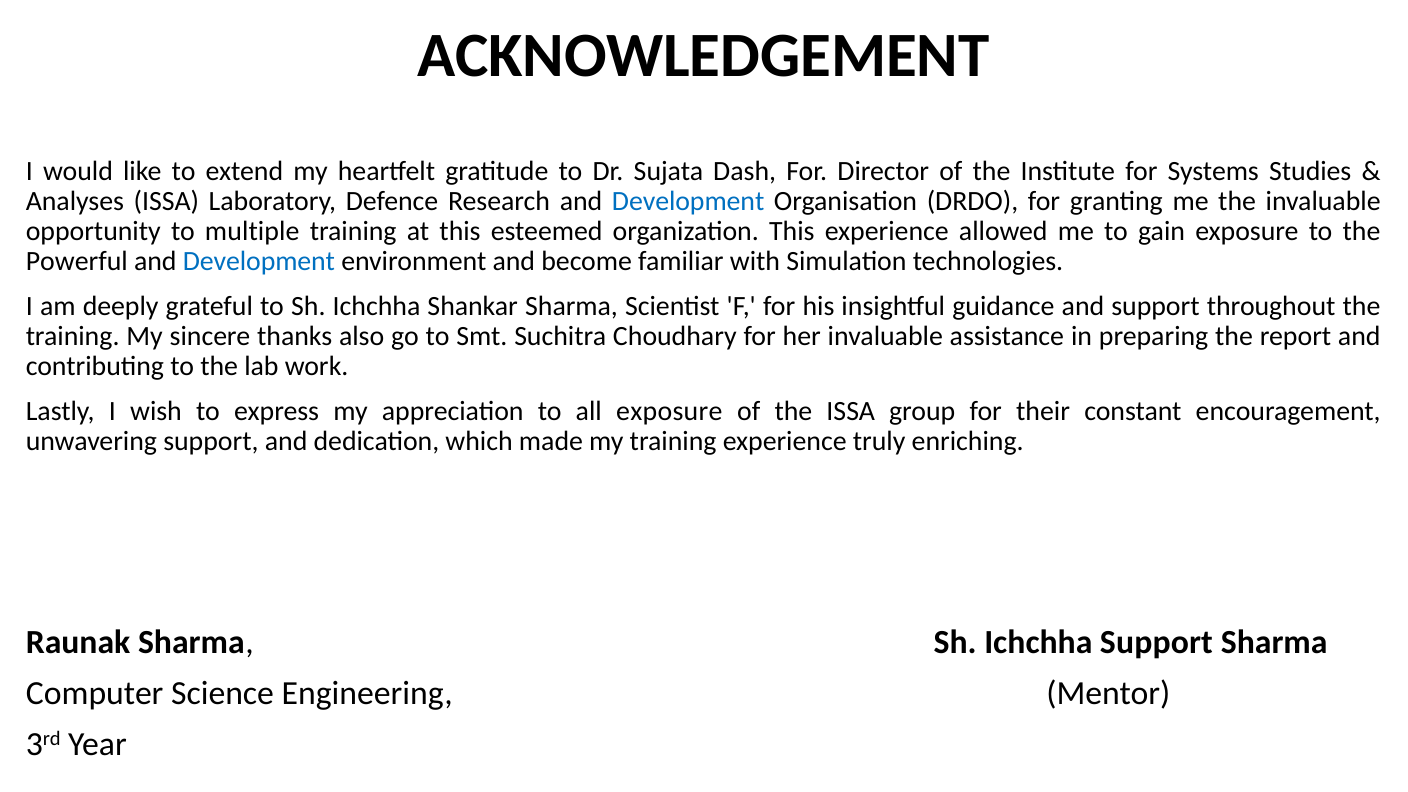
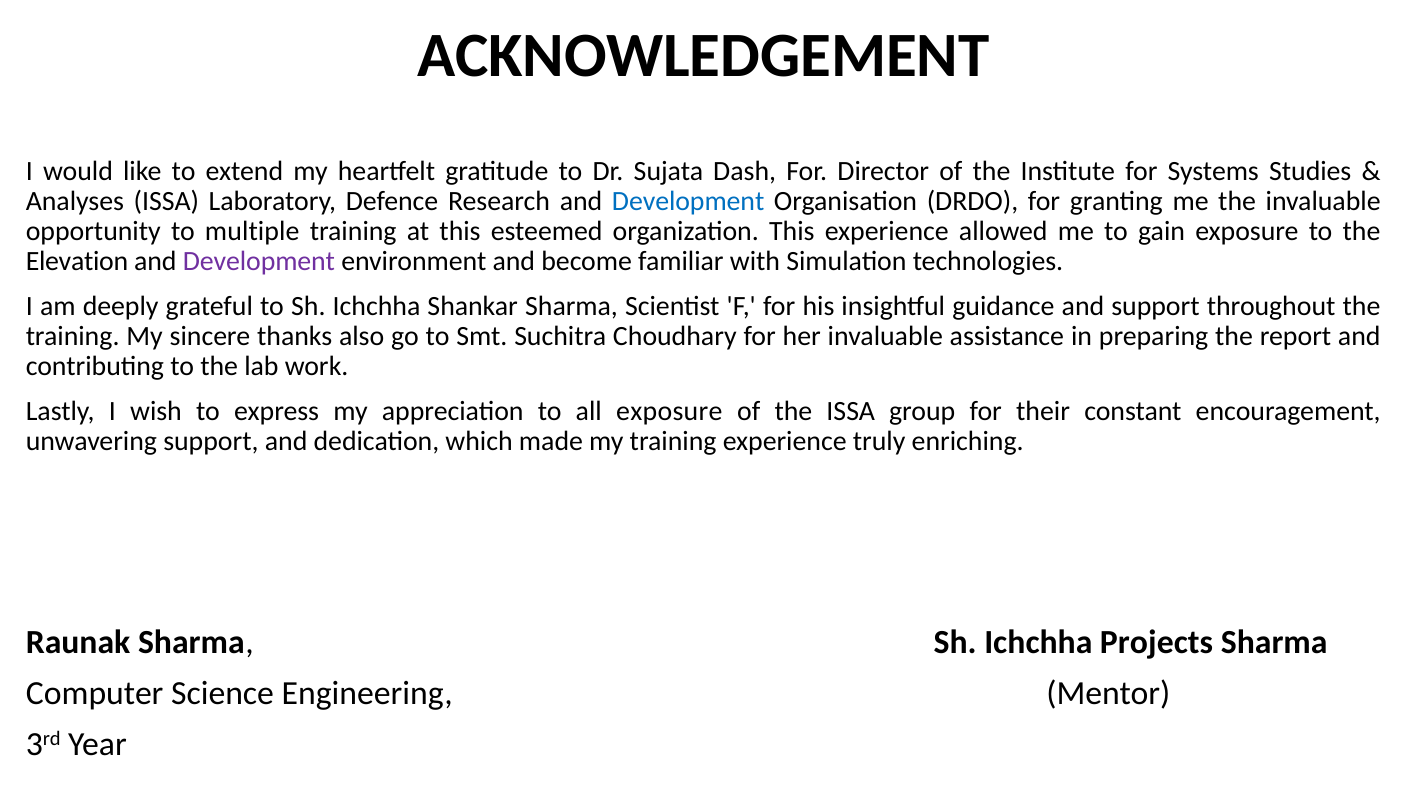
Powerful: Powerful -> Elevation
Development at (259, 261) colour: blue -> purple
Ichchha Support: Support -> Projects
